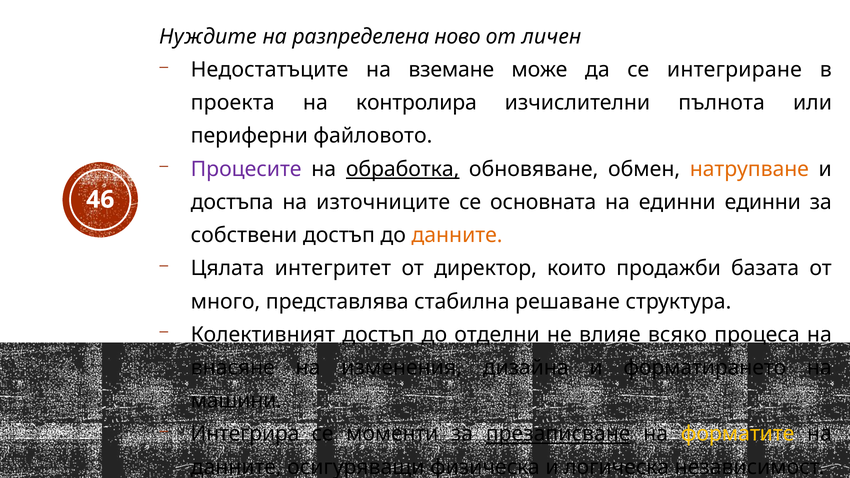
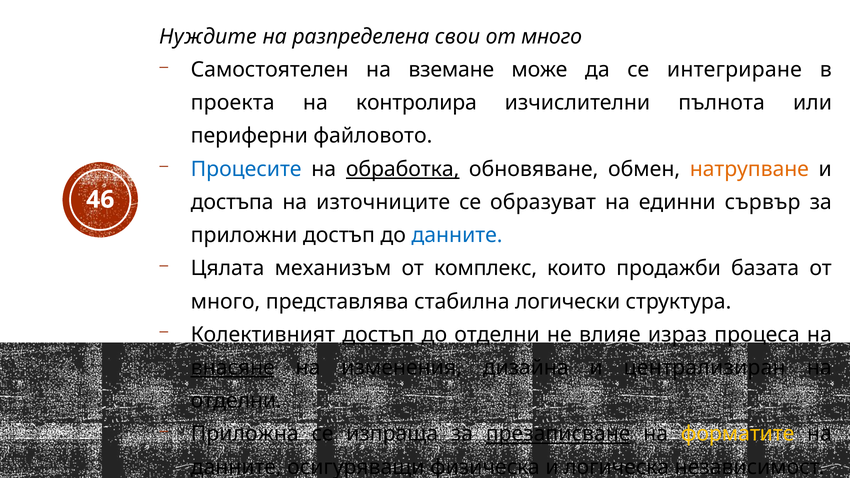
ново: ново -> свои
личен at (552, 37): личен -> много
Недостатъците: Недостатъците -> Самостоятелен
Процесите colour: purple -> blue
основната: основната -> образуват
единни единни: единни -> сървър
собствени: собствени -> приложни
данните at (457, 235) colour: orange -> blue
интегритет: интегритет -> механизъм
директор: директор -> комплекс
решаване: решаване -> логически
достъп at (378, 335) underline: none -> present
всяко: всяко -> израз
внасяне underline: none -> present
форматирането: форматирането -> централизиран
машини at (236, 401): машини -> отделни
Интегрира: Интегрира -> Приложна
моменти: моменти -> изпраща
